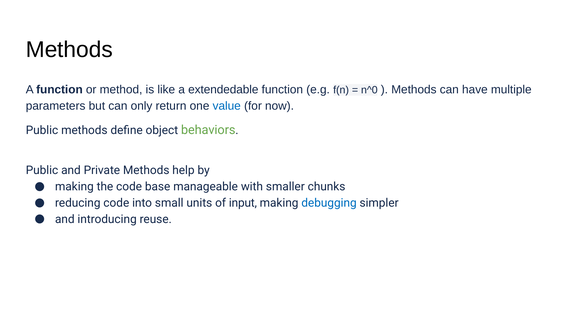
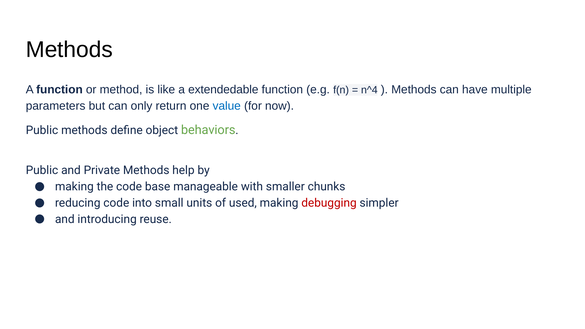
n^0: n^0 -> n^4
input: input -> used
debugging colour: blue -> red
